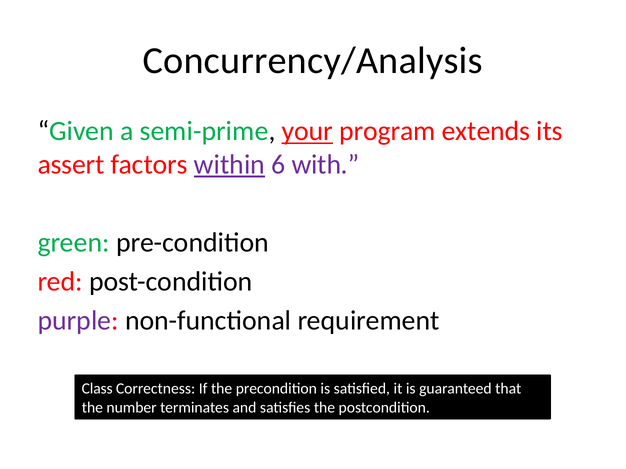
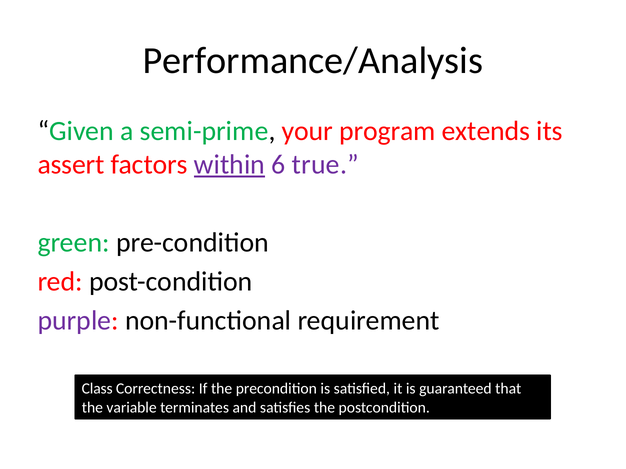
Concurrency/Analysis: Concurrency/Analysis -> Performance/Analysis
your underline: present -> none
with: with -> true
number: number -> variable
